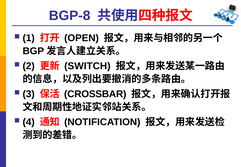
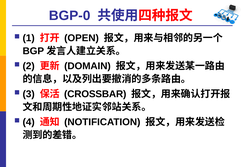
BGP-8: BGP-8 -> BGP-0
SWITCH: SWITCH -> DOMAIN
